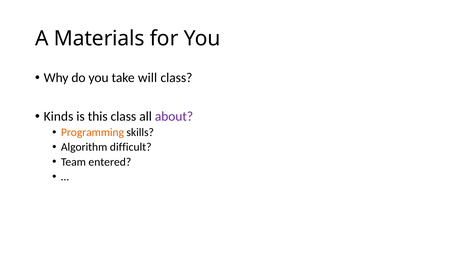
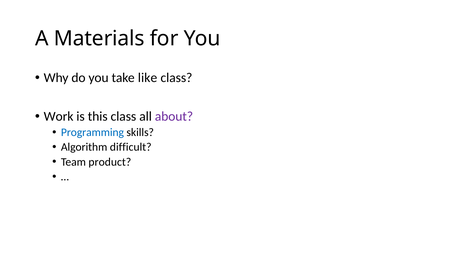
will: will -> like
Kinds: Kinds -> Work
Programming colour: orange -> blue
entered: entered -> product
